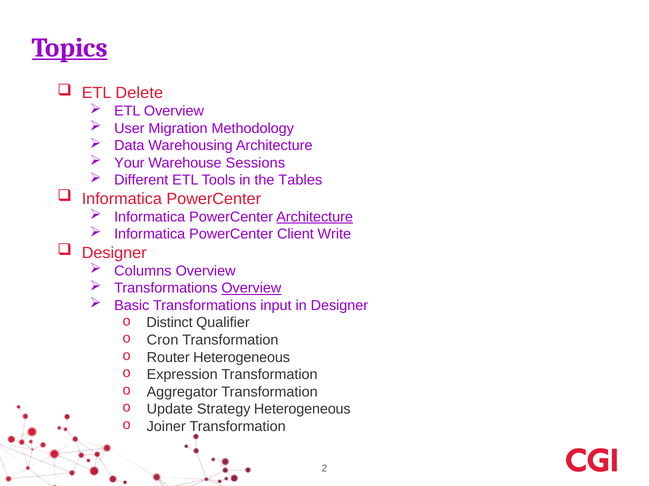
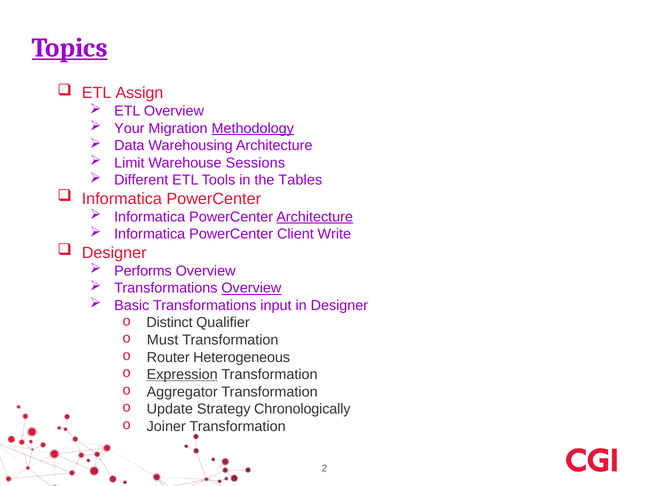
Delete: Delete -> Assign
User: User -> Your
Methodology underline: none -> present
Your: Your -> Limit
Columns: Columns -> Performs
Cron: Cron -> Must
Expression underline: none -> present
Strategy Heterogeneous: Heterogeneous -> Chronologically
